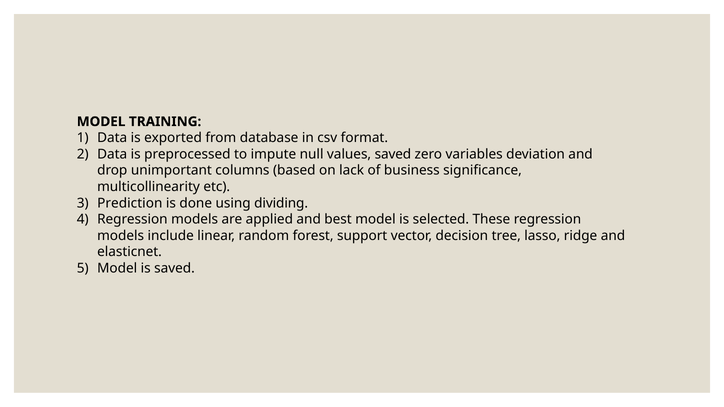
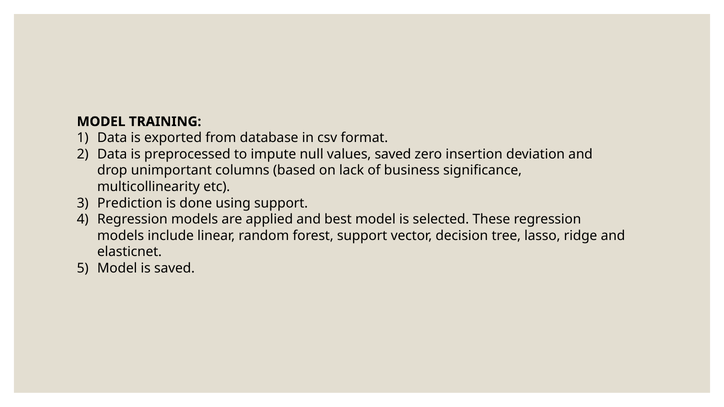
variables: variables -> insertion
using dividing: dividing -> support
